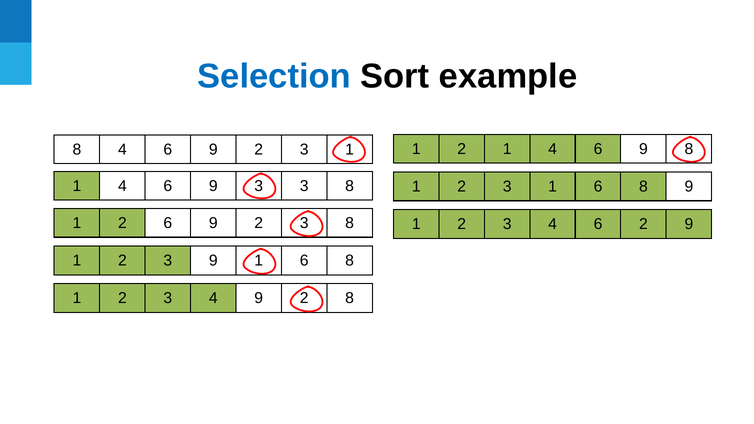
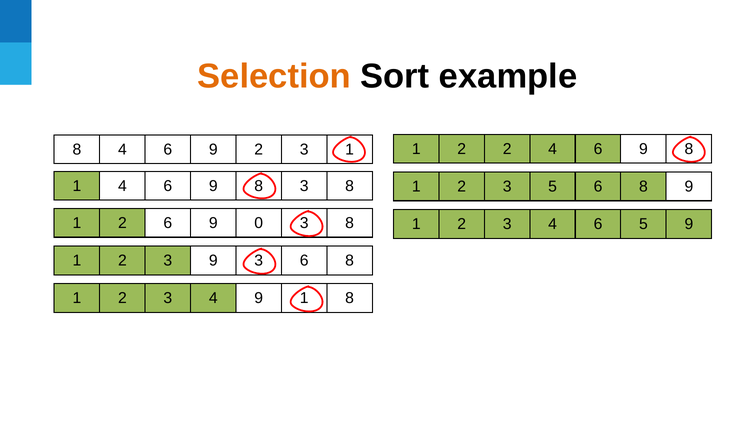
Selection colour: blue -> orange
2 1: 1 -> 2
3 at (259, 186): 3 -> 8
1 2 3 1: 1 -> 5
2 6 9 2: 2 -> 0
6 2: 2 -> 5
3 9 1: 1 -> 3
4 9 2: 2 -> 1
